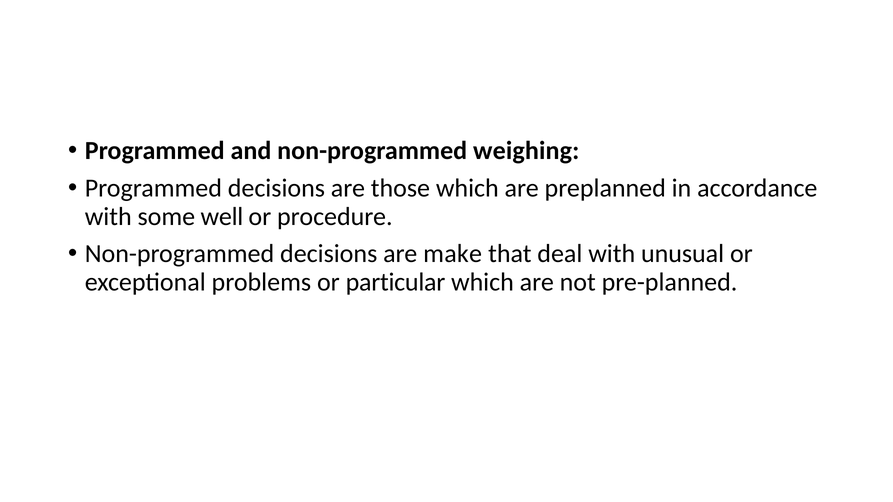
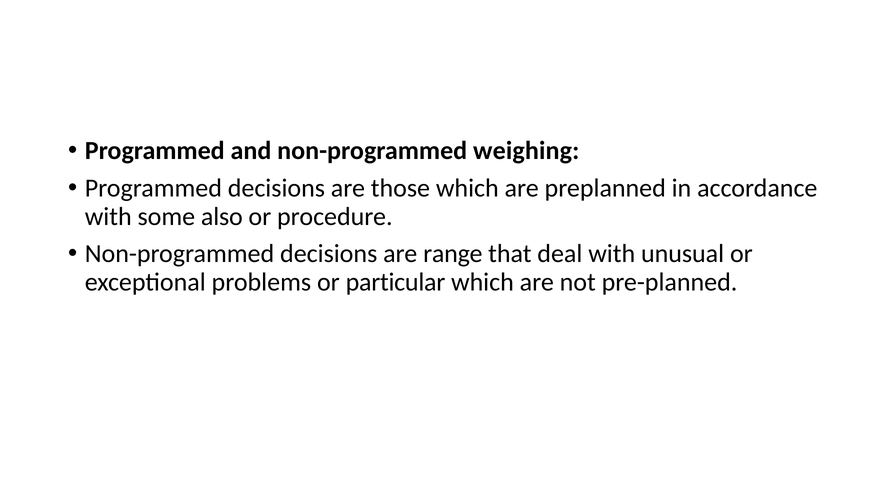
well: well -> also
make: make -> range
